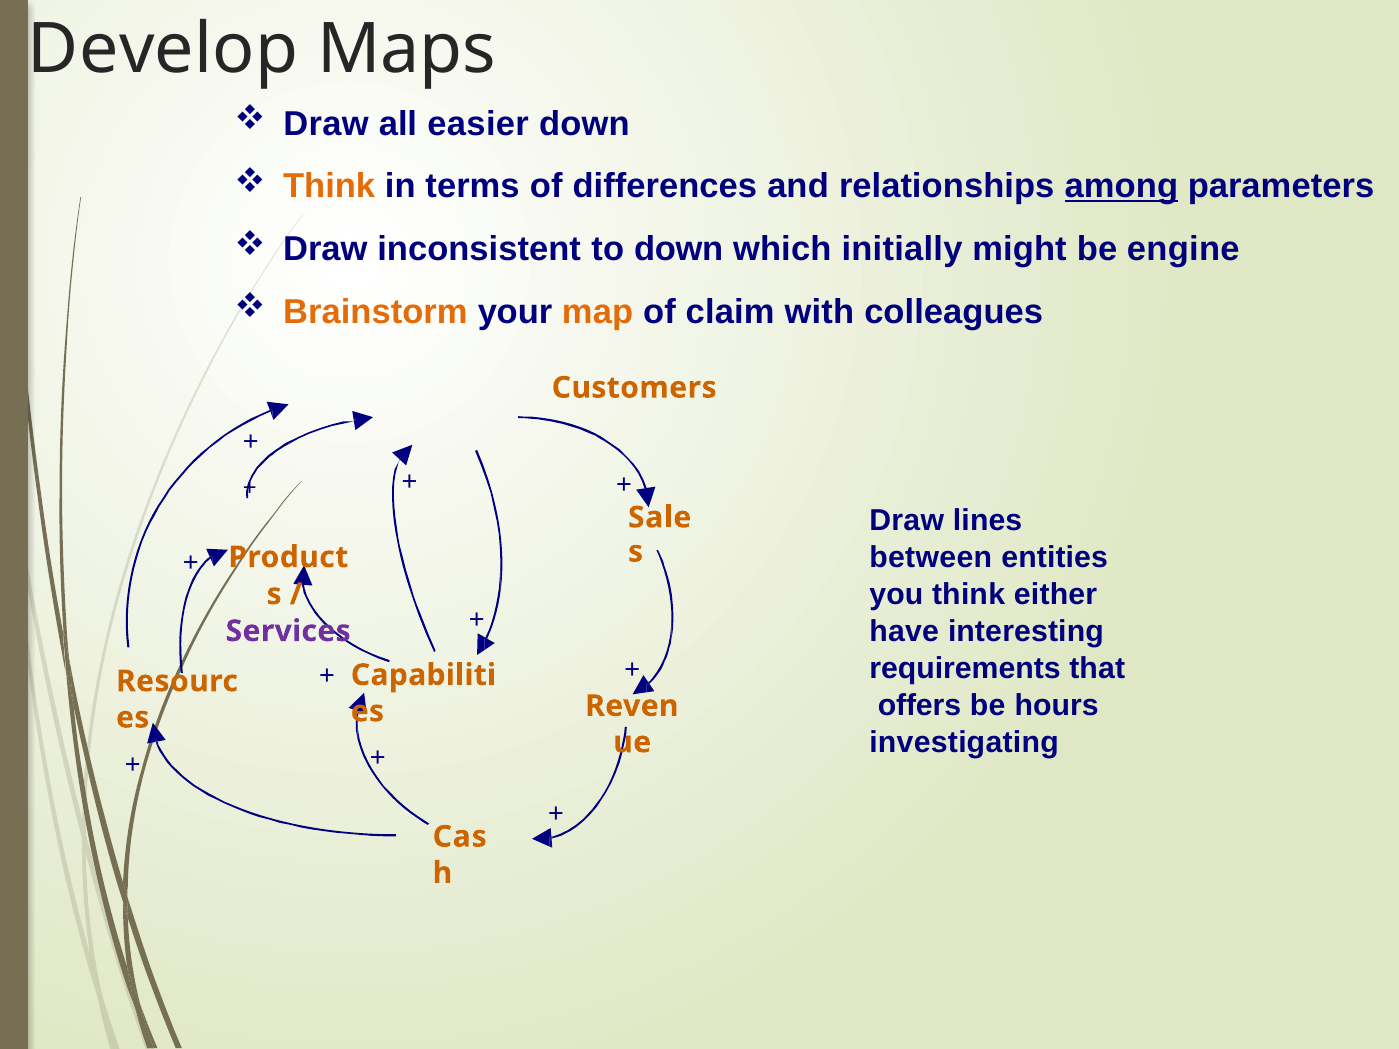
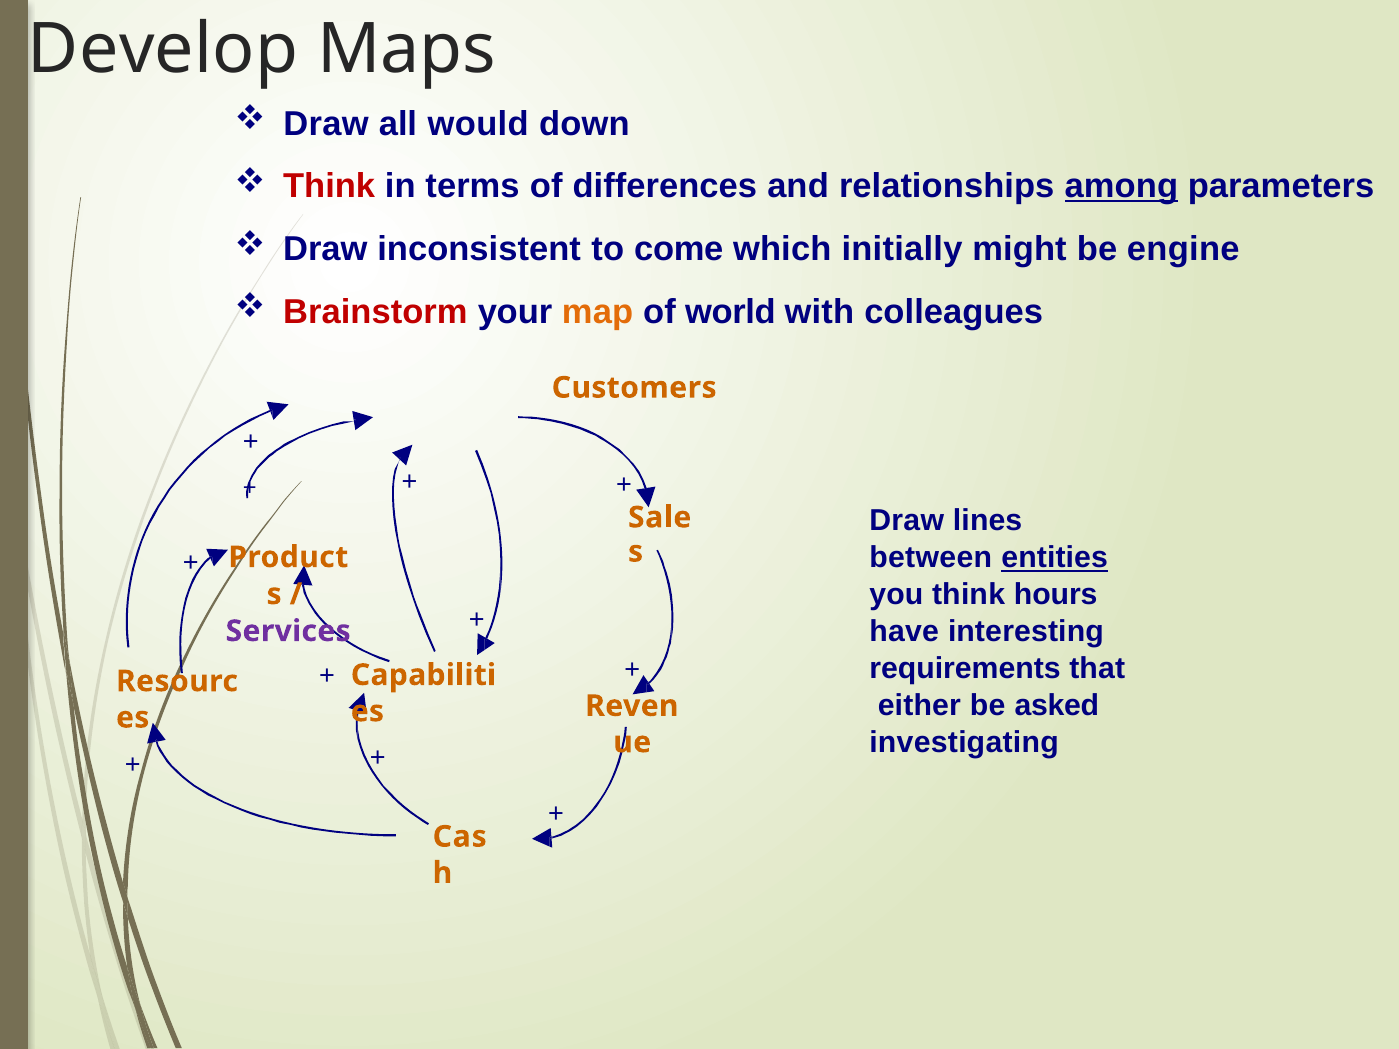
easier: easier -> would
Think at (329, 186) colour: orange -> red
to down: down -> come
Brainstorm colour: orange -> red
claim: claim -> world
entities underline: none -> present
either: either -> hours
offers: offers -> either
hours: hours -> asked
